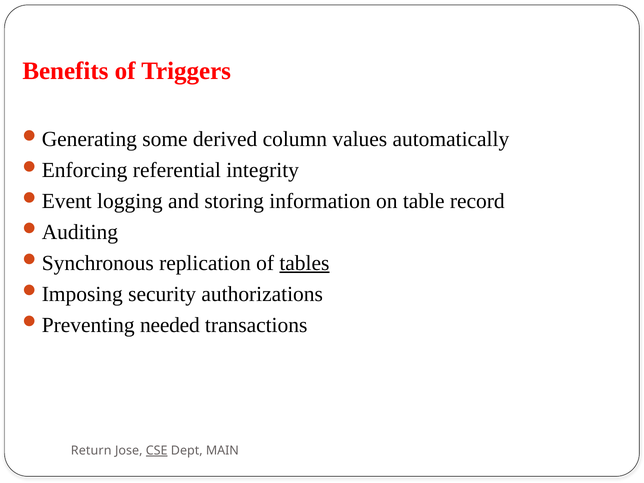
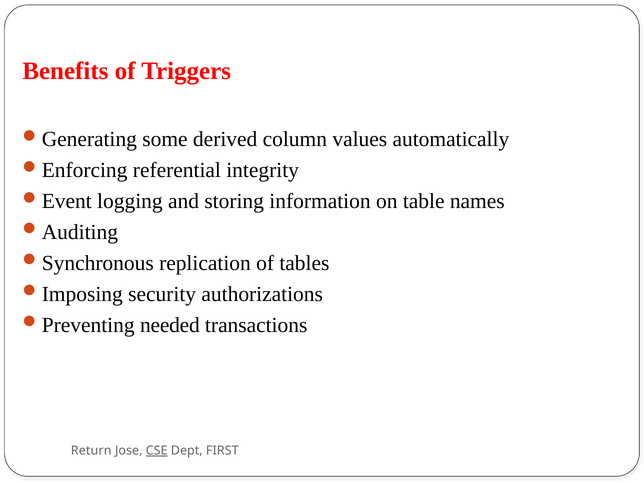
record: record -> names
tables underline: present -> none
MAIN: MAIN -> FIRST
